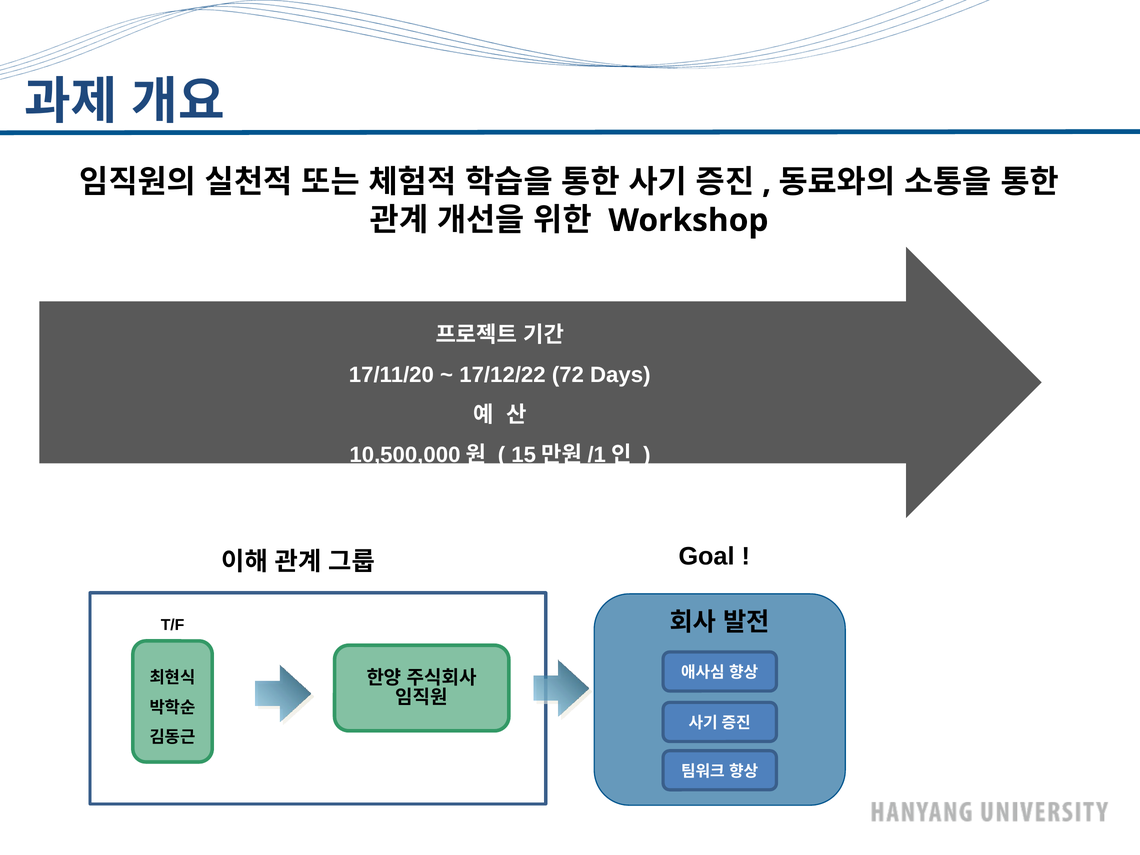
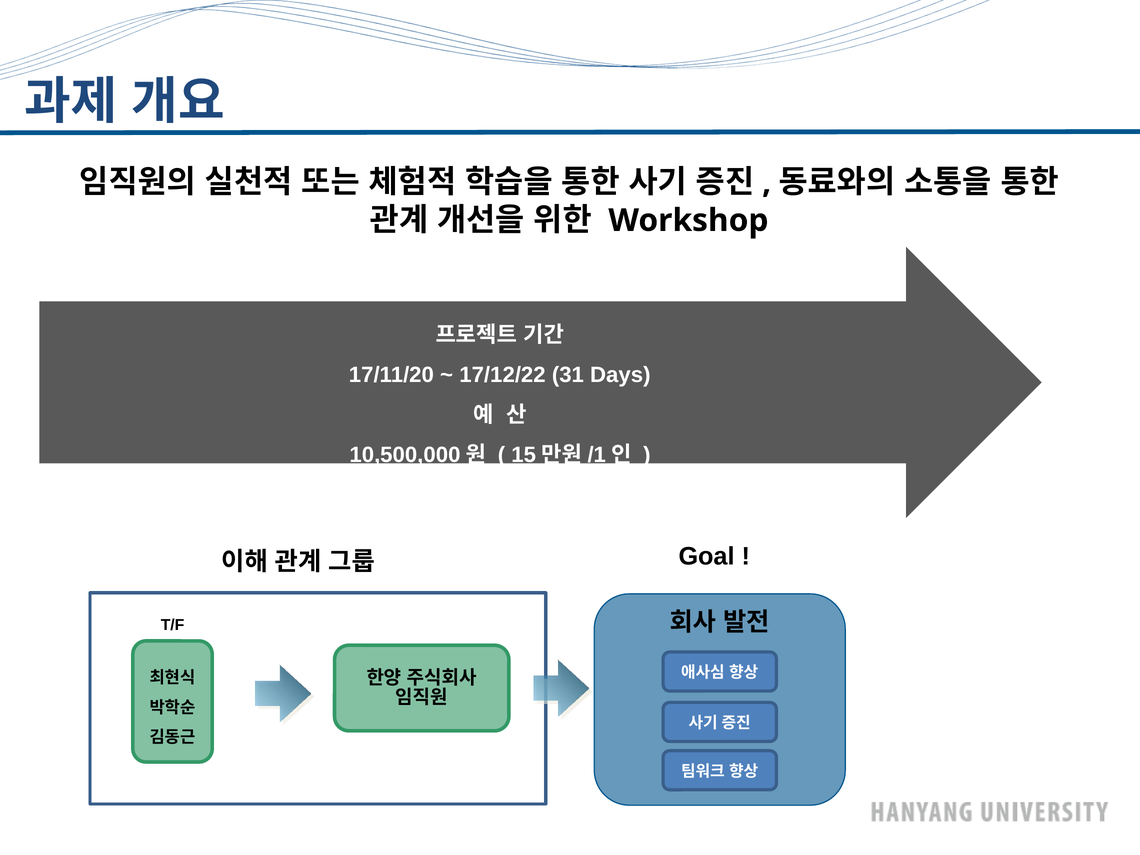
72: 72 -> 31
